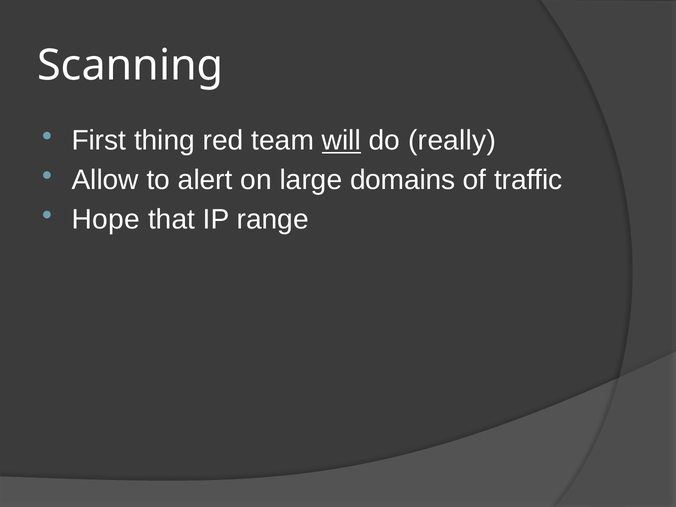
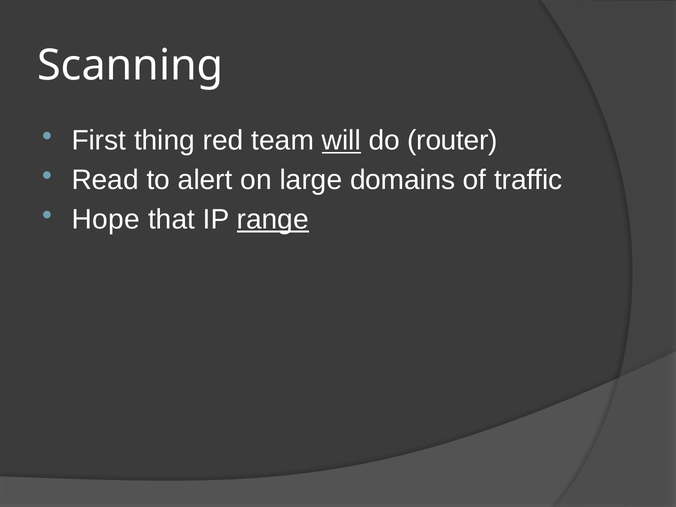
really: really -> router
Allow: Allow -> Read
range underline: none -> present
